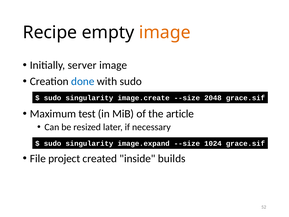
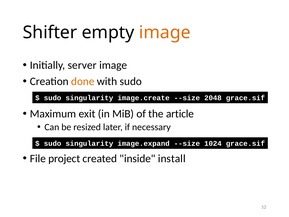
Recipe: Recipe -> Shifter
done colour: blue -> orange
test: test -> exit
builds: builds -> install
